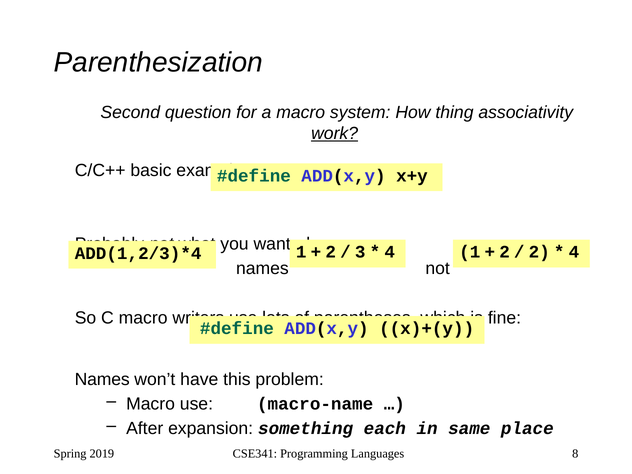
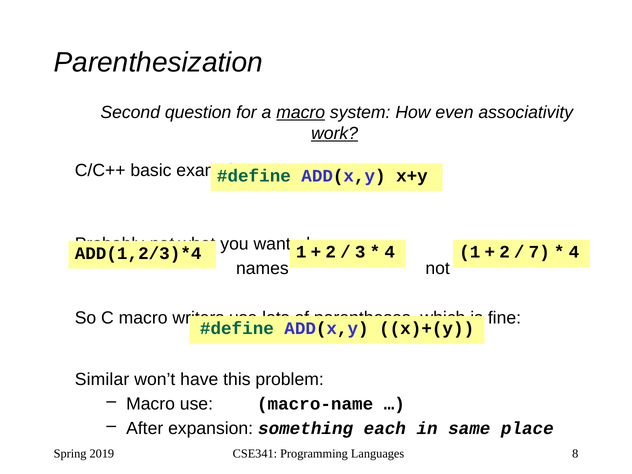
macro at (301, 112) underline: none -> present
thing: thing -> even
2 at (539, 252): 2 -> 7
Names at (102, 379): Names -> Similar
